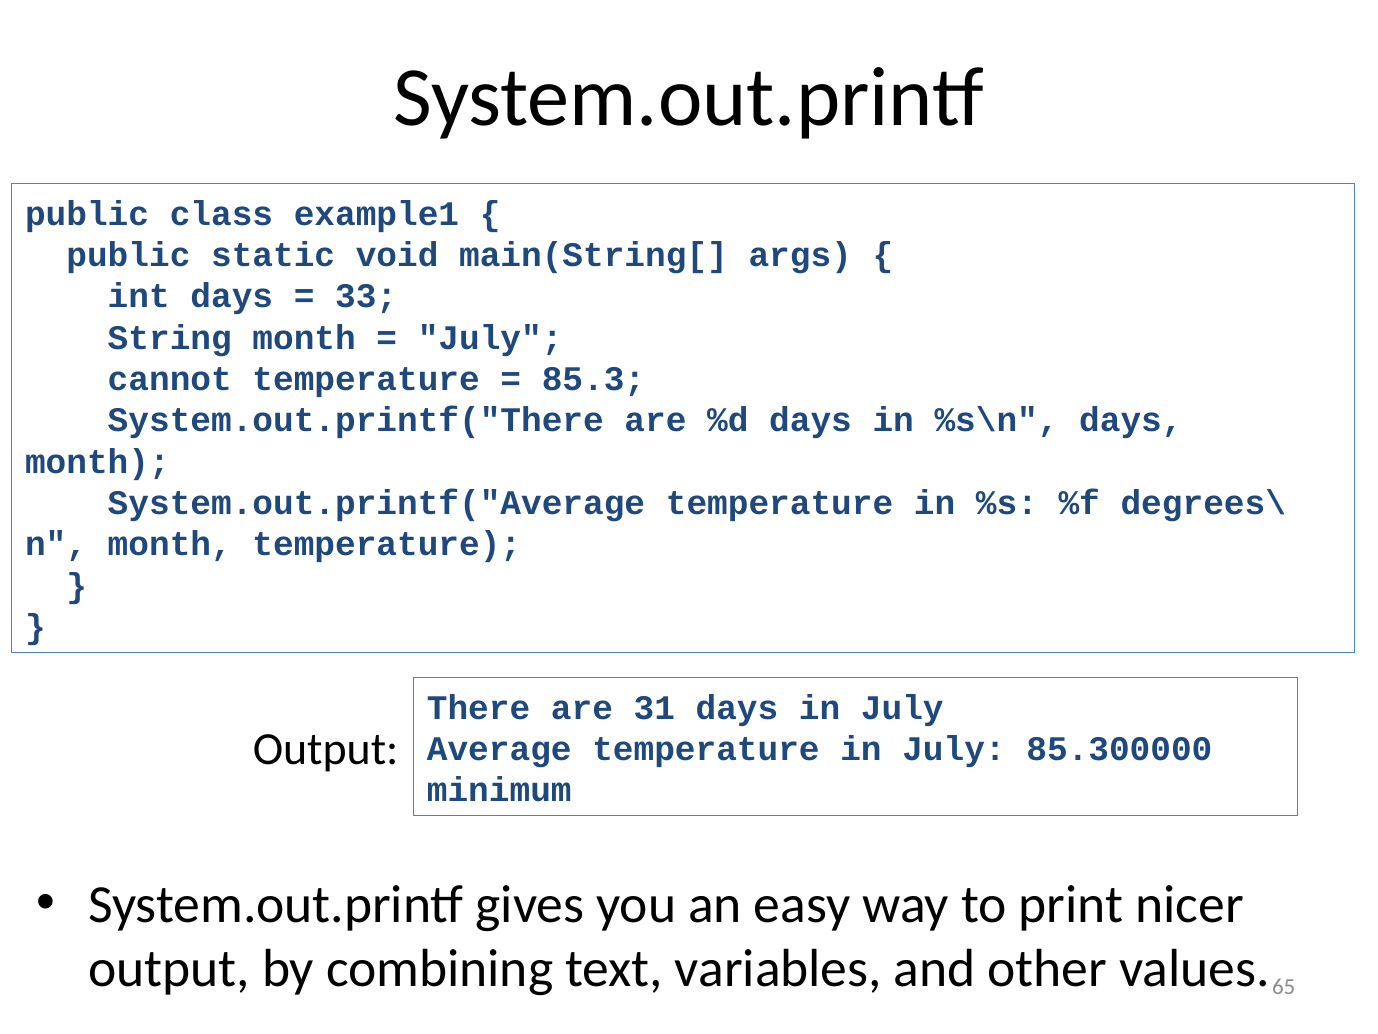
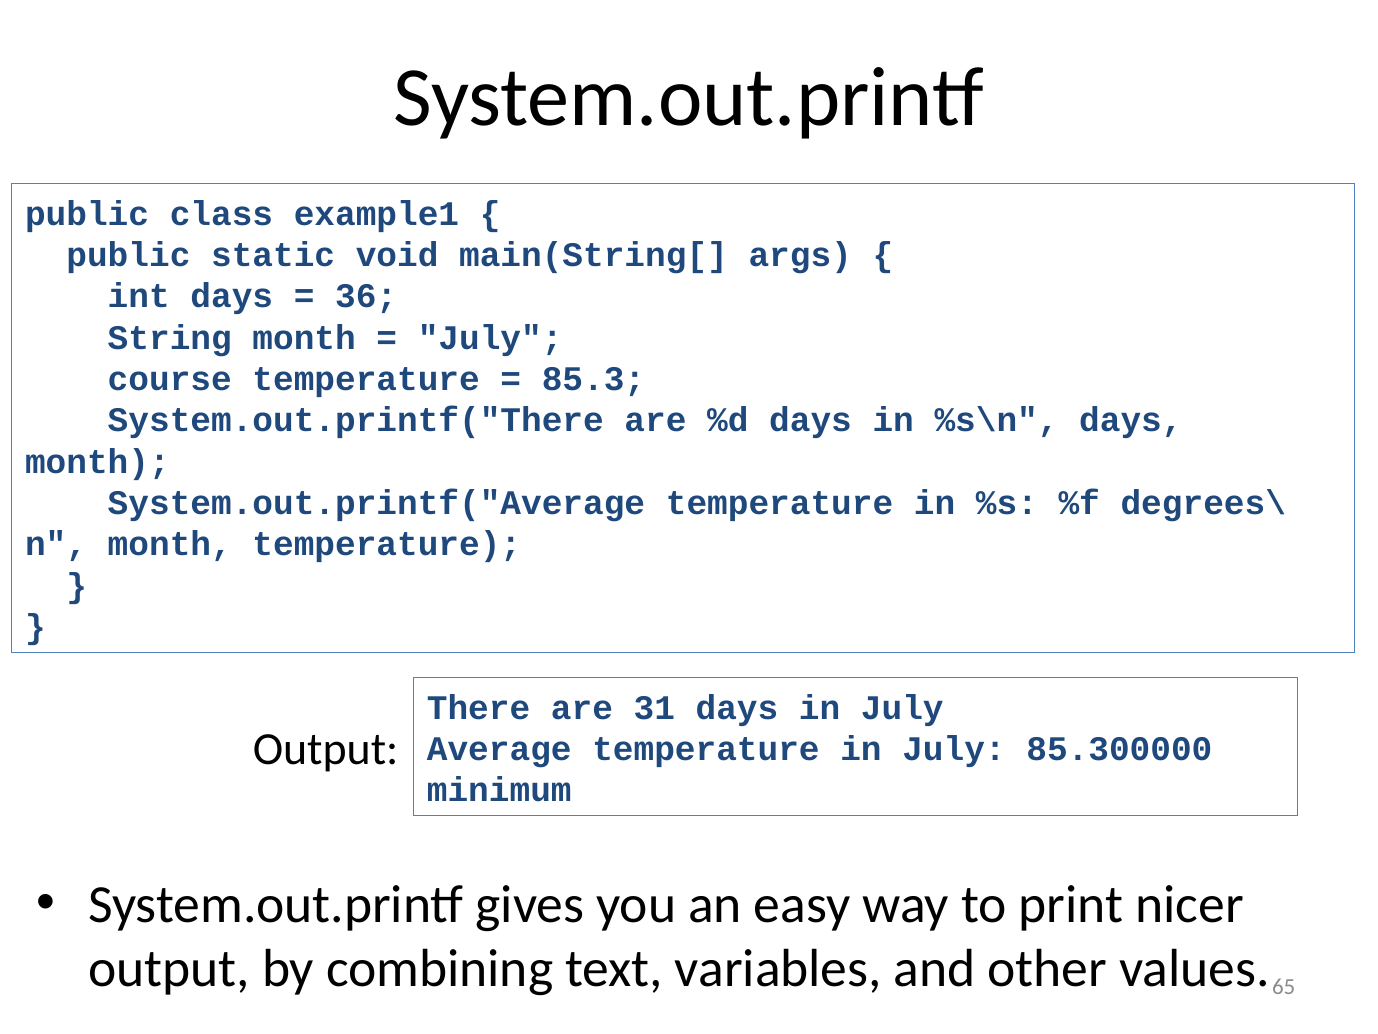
33: 33 -> 36
cannot: cannot -> course
